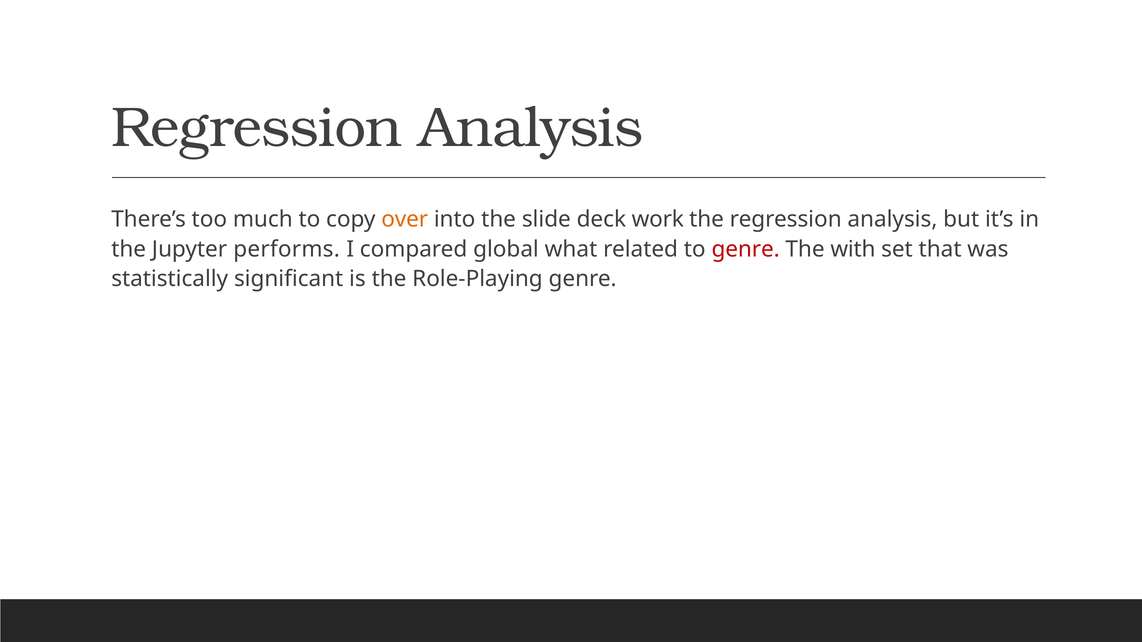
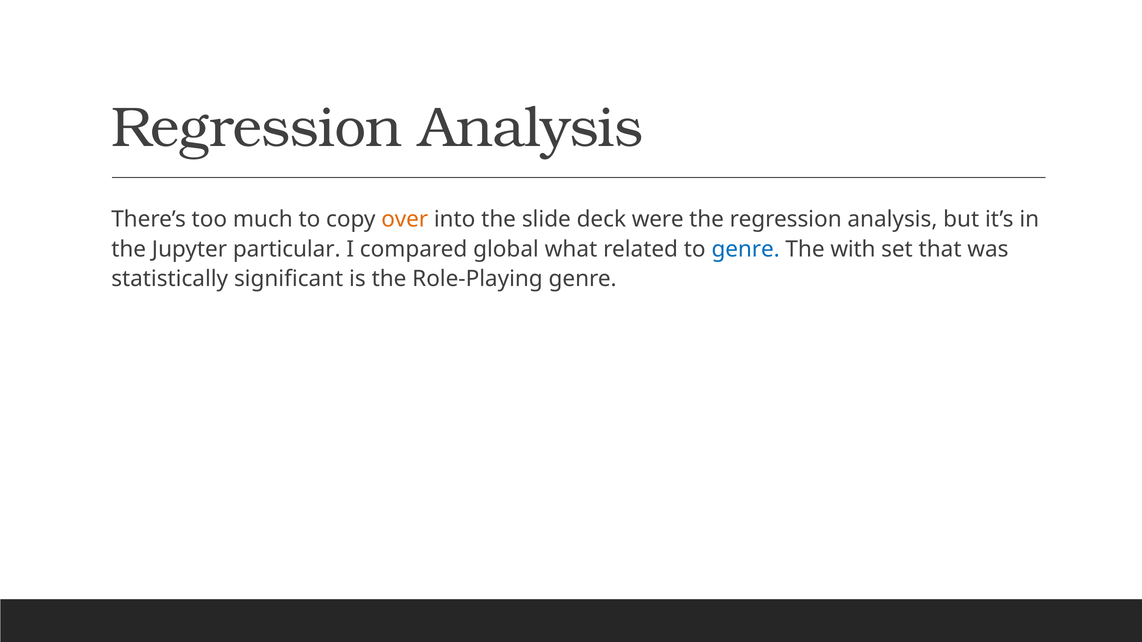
work: work -> were
performs: performs -> particular
genre at (746, 249) colour: red -> blue
